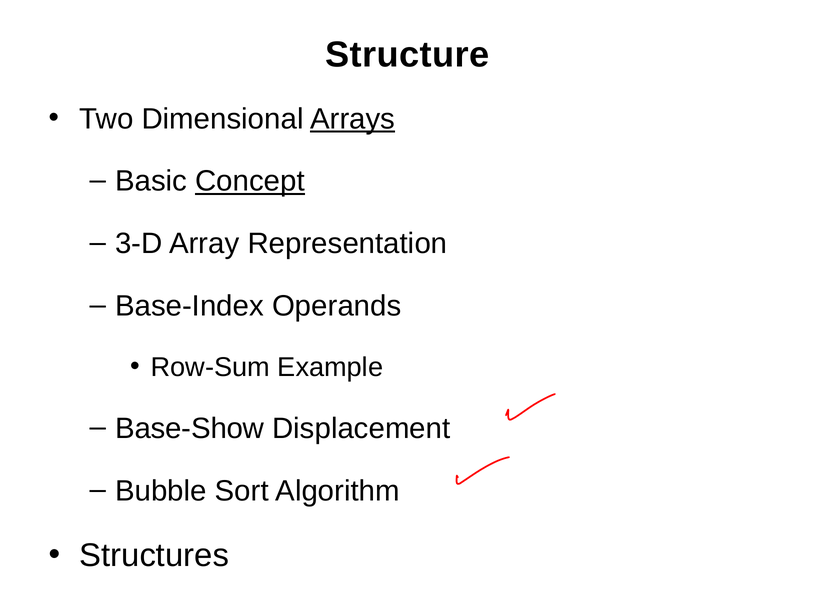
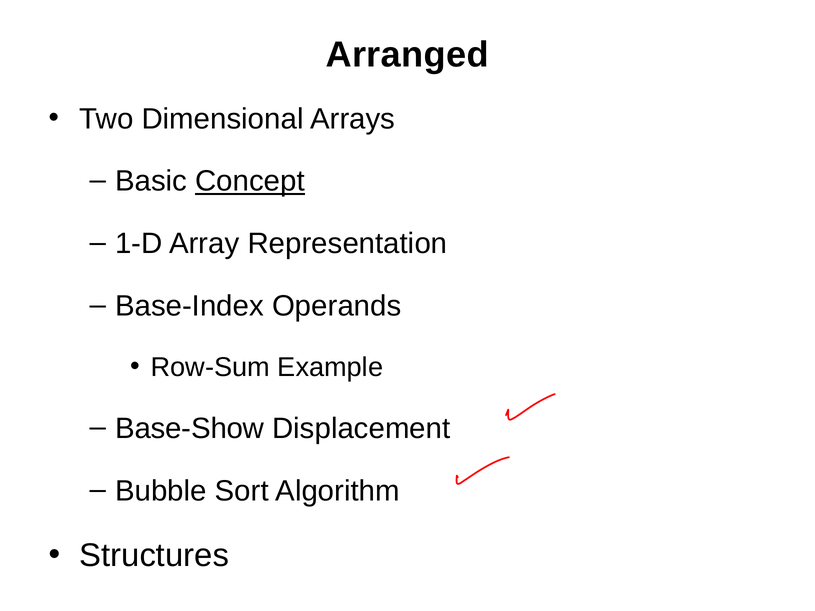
Structure: Structure -> Arranged
Arrays underline: present -> none
3-D: 3-D -> 1-D
